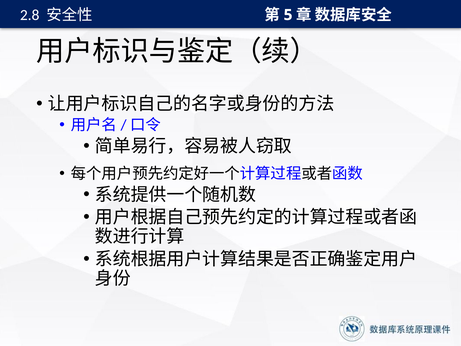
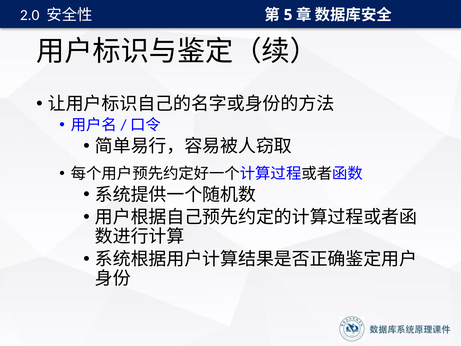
2.8: 2.8 -> 2.0
